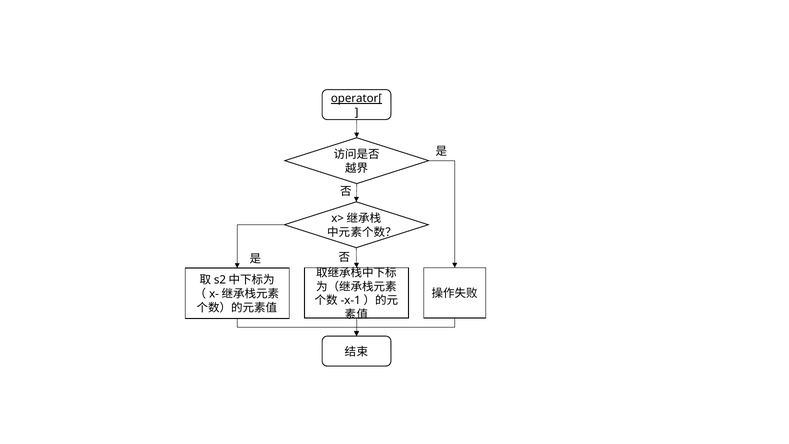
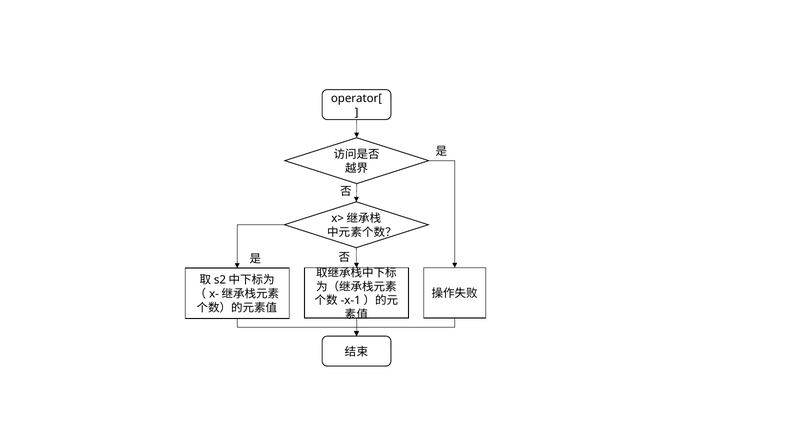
operator[ underline: present -> none
